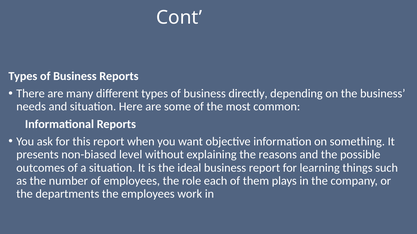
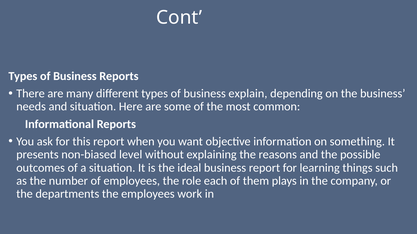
directly: directly -> explain
